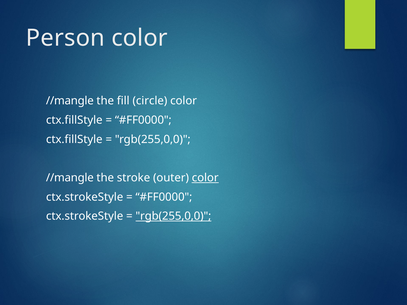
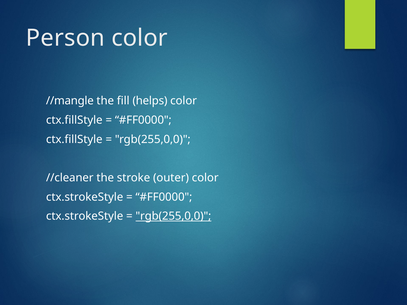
circle: circle -> helps
//mangle at (70, 178): //mangle -> //cleaner
color at (205, 178) underline: present -> none
